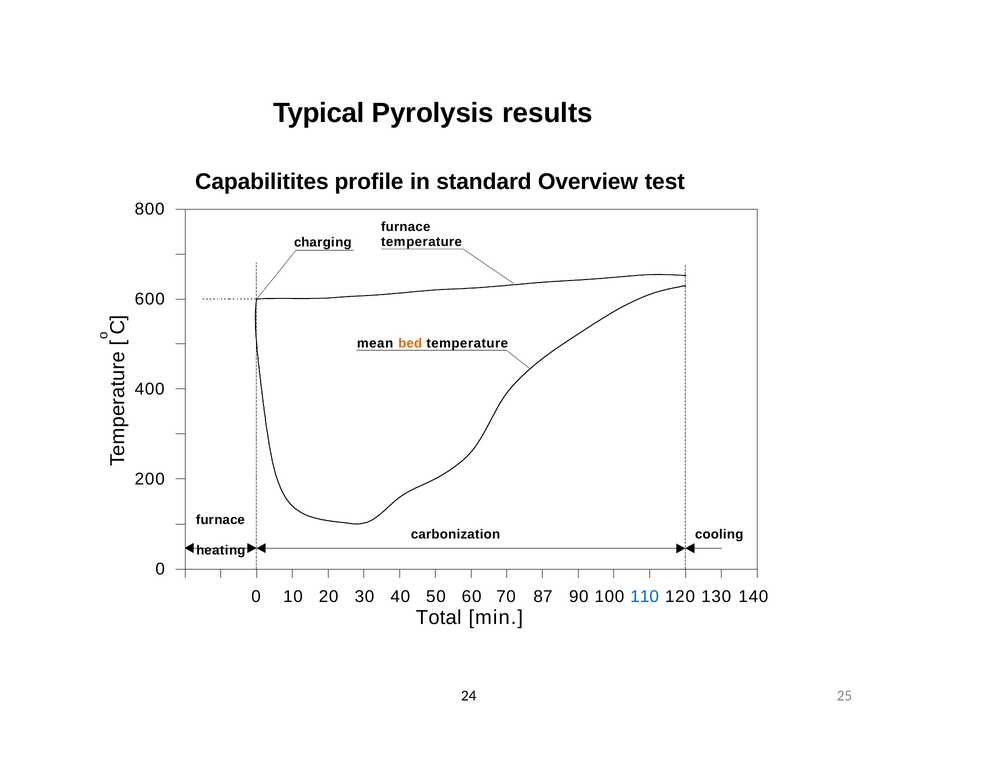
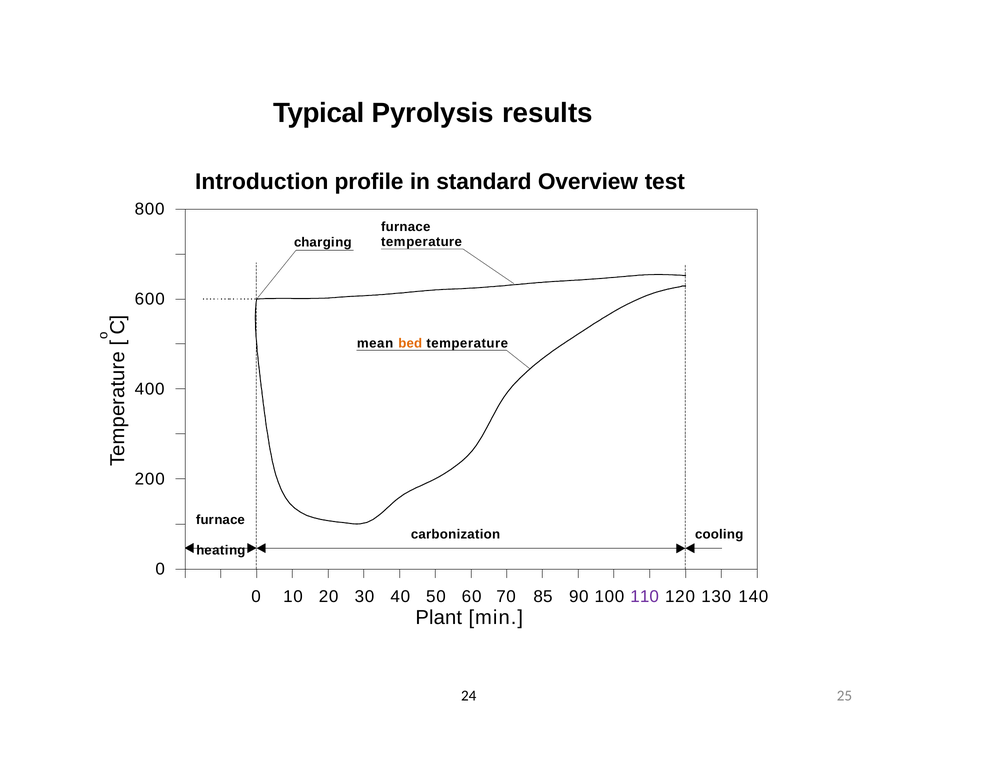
Capabilitites: Capabilitites -> Introduction
87: 87 -> 85
110 colour: blue -> purple
Total: Total -> Plant
